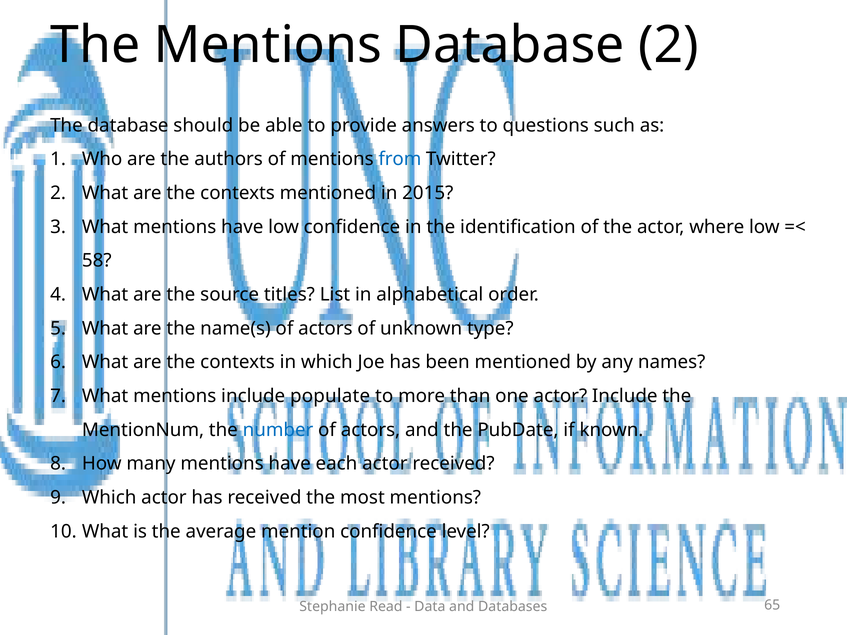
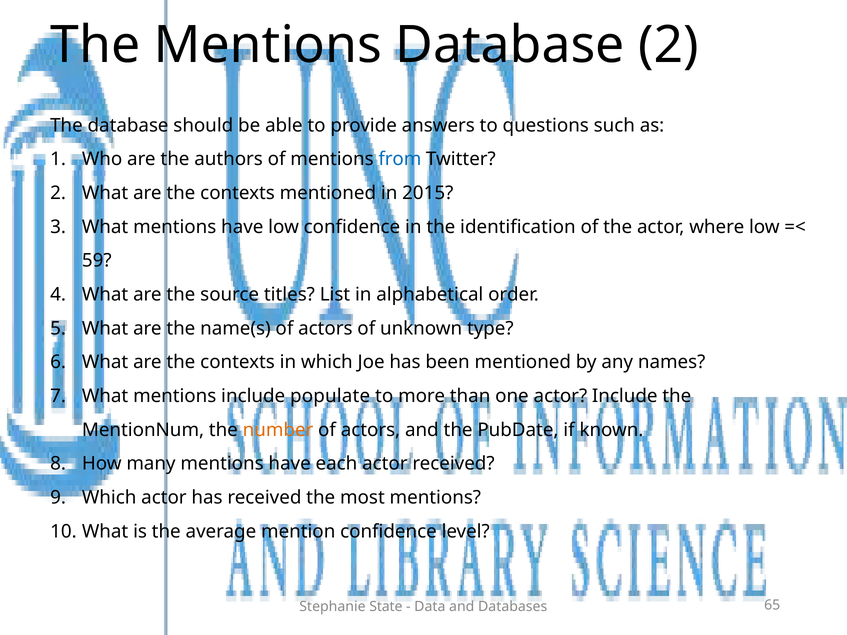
58: 58 -> 59
number colour: blue -> orange
Read: Read -> State
